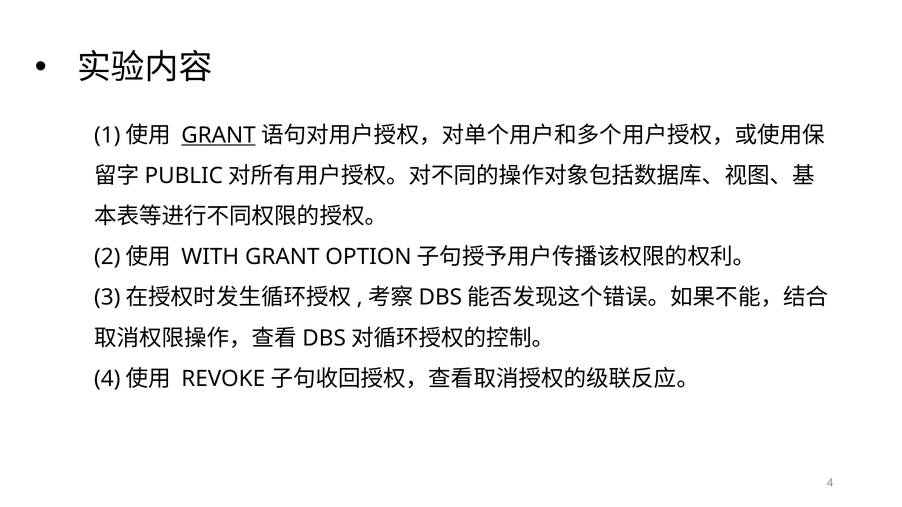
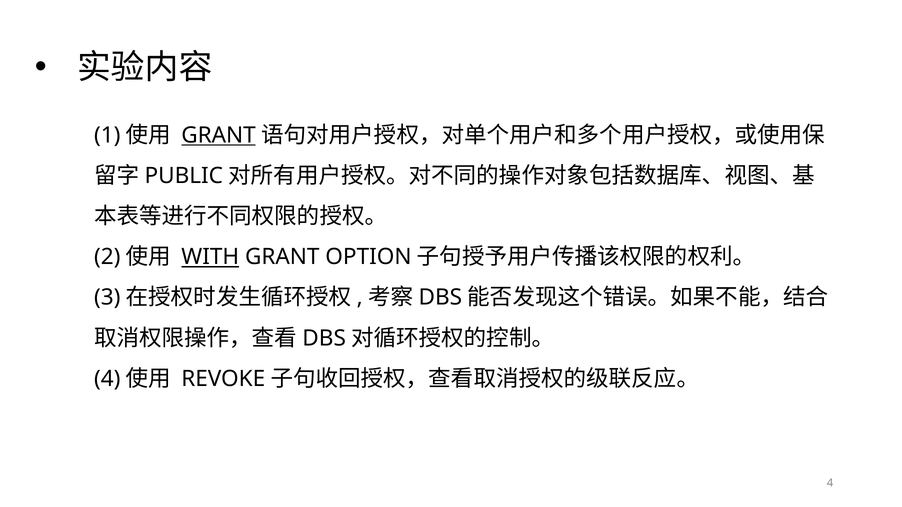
WITH underline: none -> present
